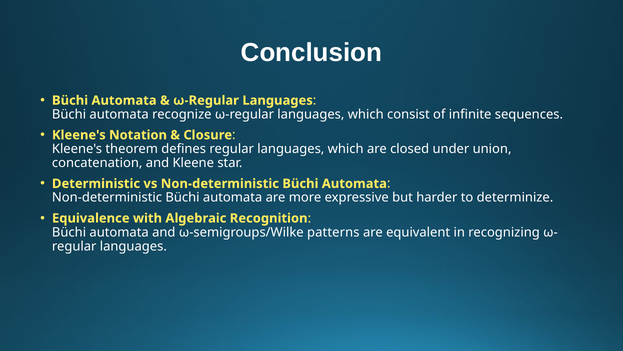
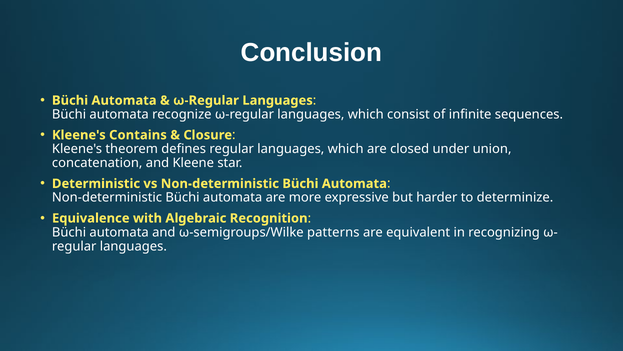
Notation: Notation -> Contains
